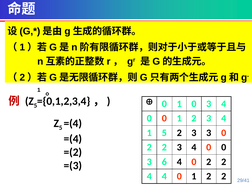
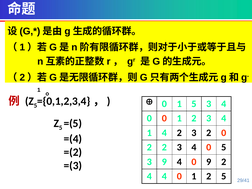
1 0: 0 -> 5
=(4 at (73, 123): =(4 -> =(5
1 5: 5 -> 4
3 3: 3 -> 2
0 at (224, 147): 0 -> 5
3 6: 6 -> 9
4 0 2: 2 -> 9
1 2 2: 2 -> 5
